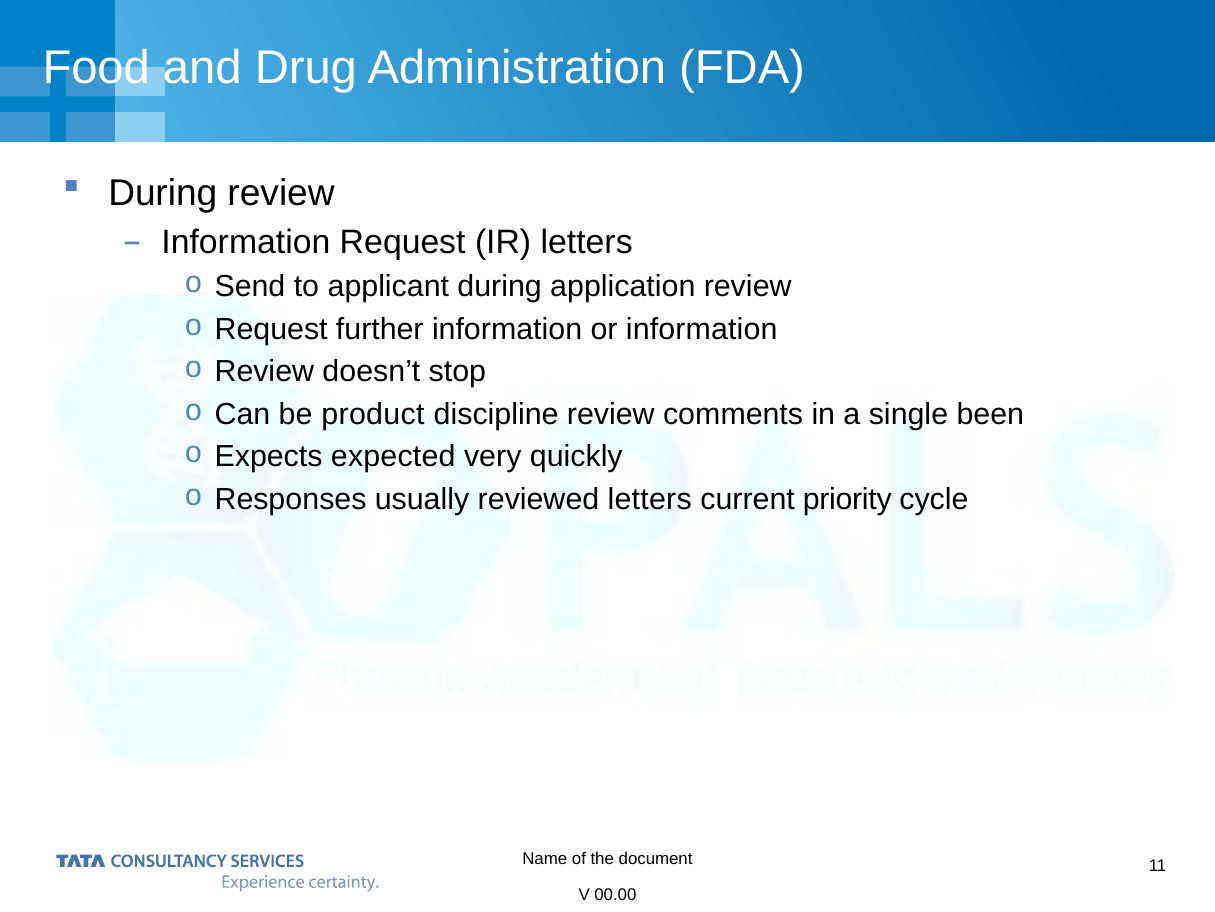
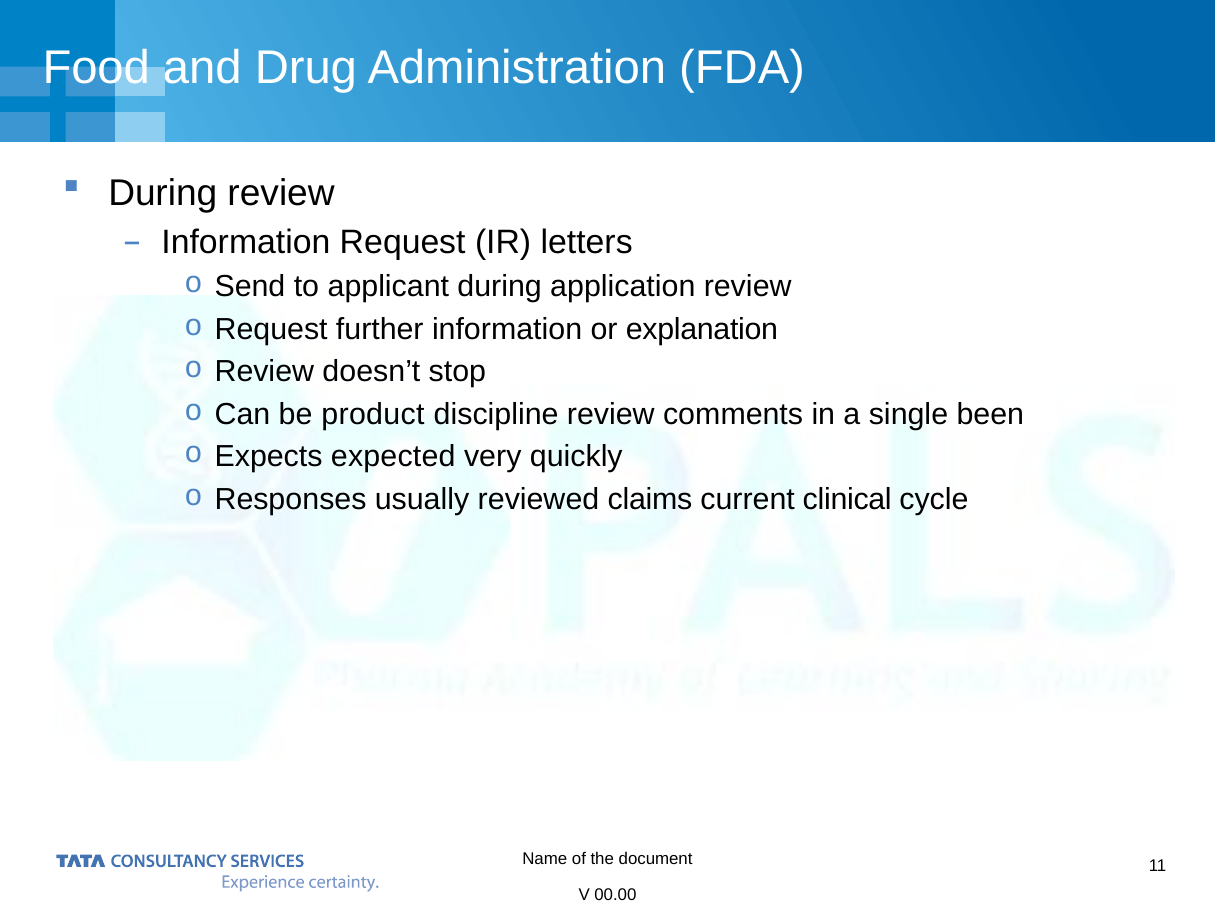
or information: information -> explanation
reviewed letters: letters -> claims
priority: priority -> clinical
